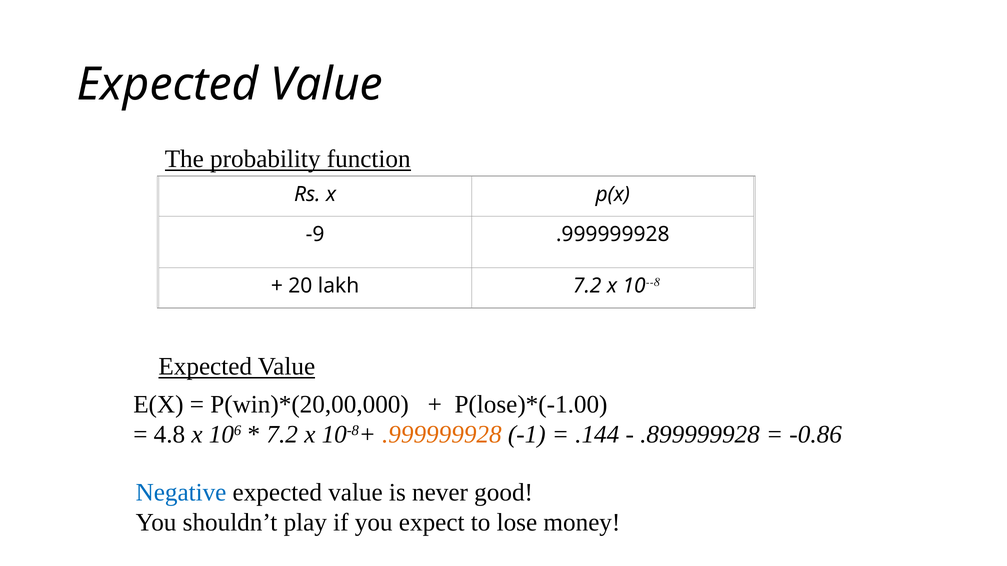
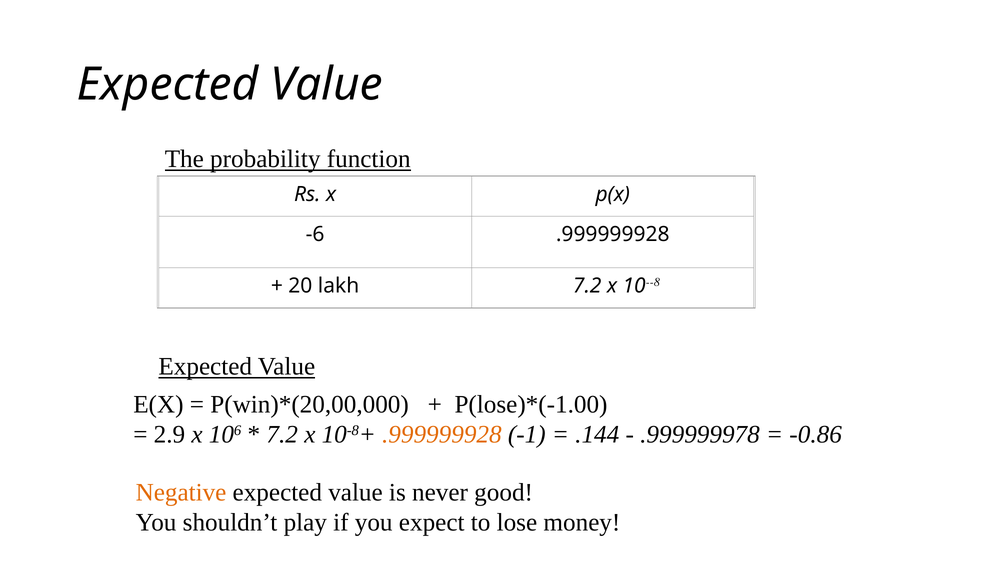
-9: -9 -> -6
4.8: 4.8 -> 2.9
.899999928: .899999928 -> .999999978
Negative colour: blue -> orange
